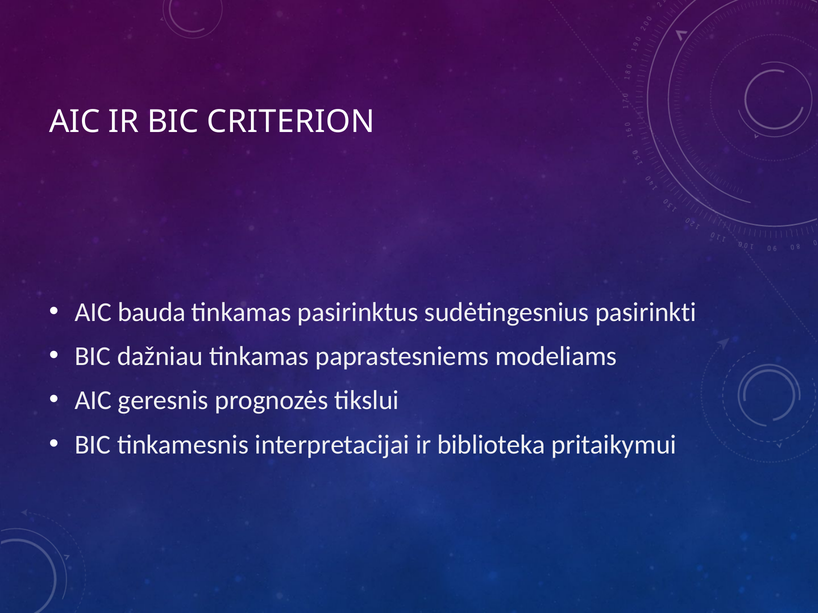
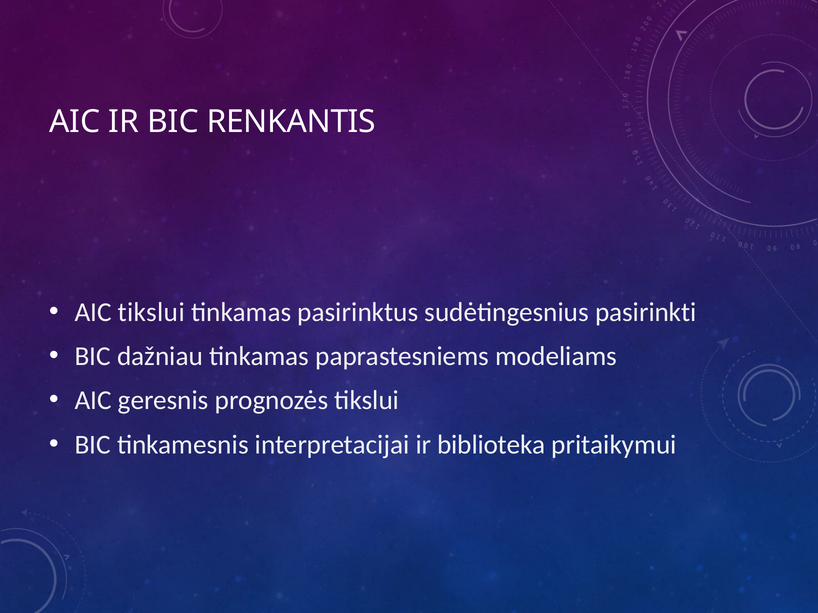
CRITERION: CRITERION -> RENKANTIS
AIC bauda: bauda -> tikslui
